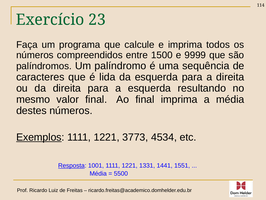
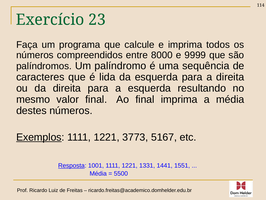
1500: 1500 -> 8000
4534: 4534 -> 5167
